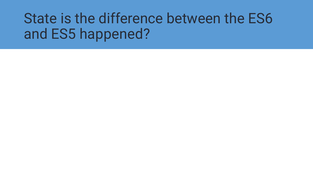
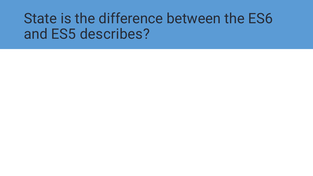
happened: happened -> describes
